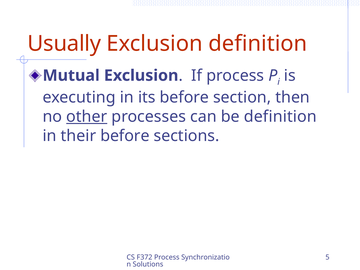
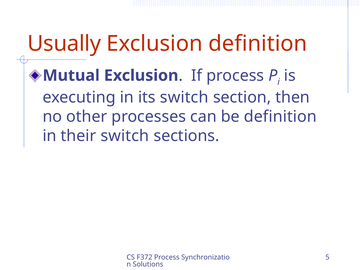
its before: before -> switch
other underline: present -> none
their before: before -> switch
